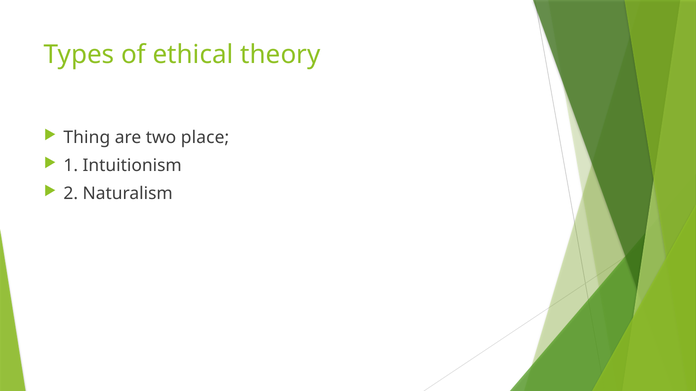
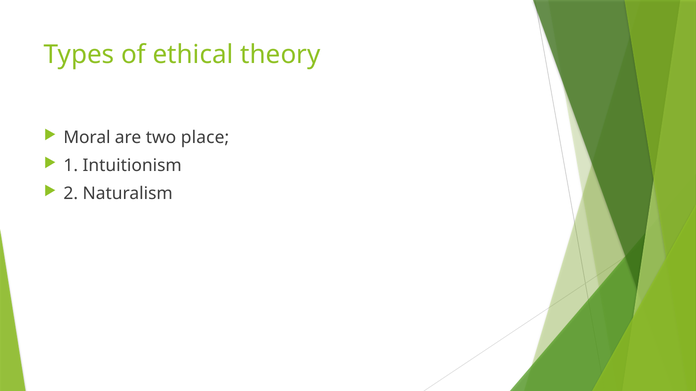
Thing: Thing -> Moral
